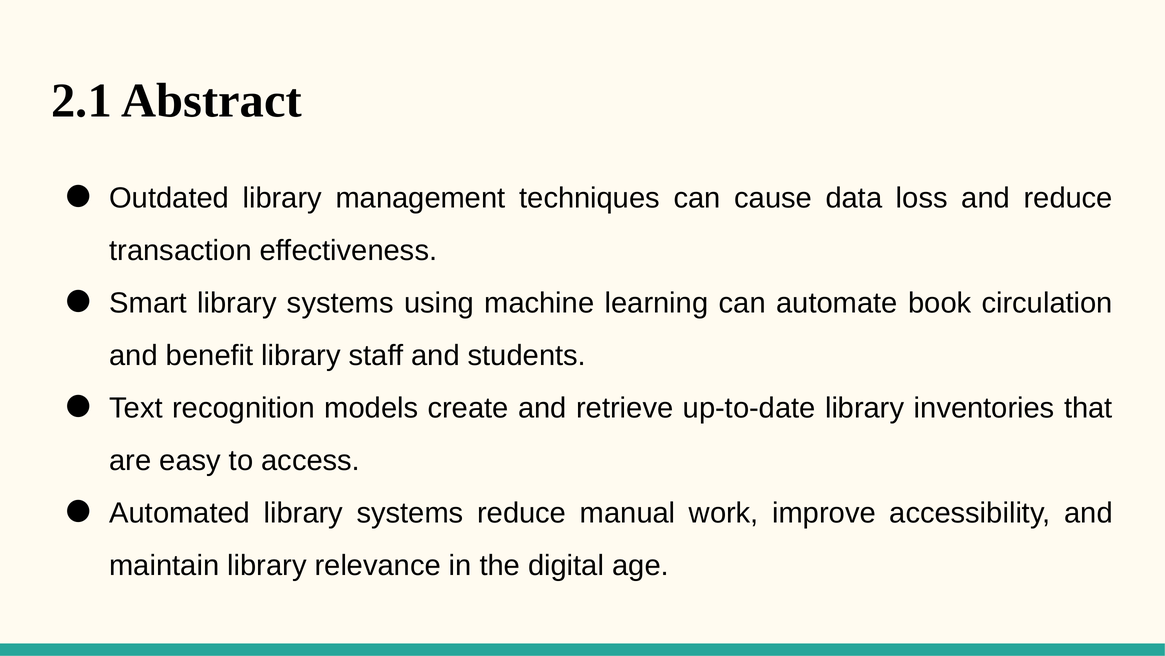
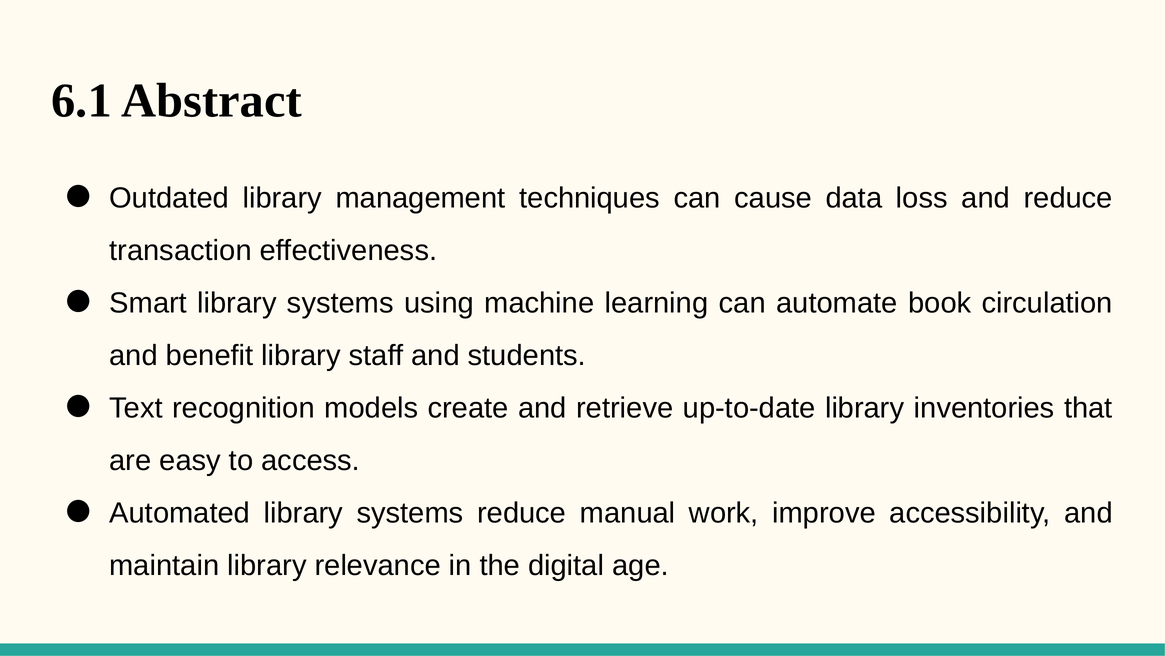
2.1: 2.1 -> 6.1
